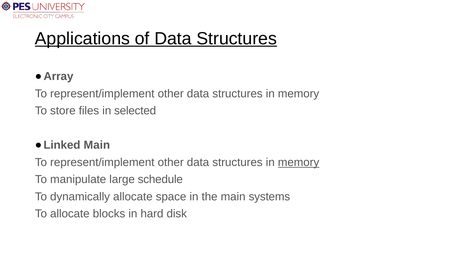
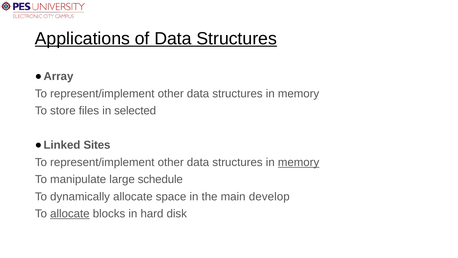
Main at (97, 145): Main -> Sites
systems: systems -> develop
allocate at (70, 213) underline: none -> present
